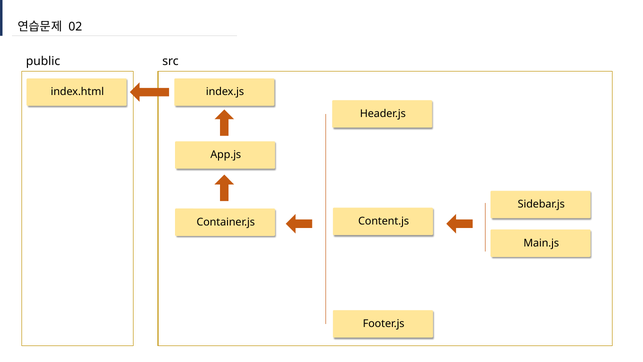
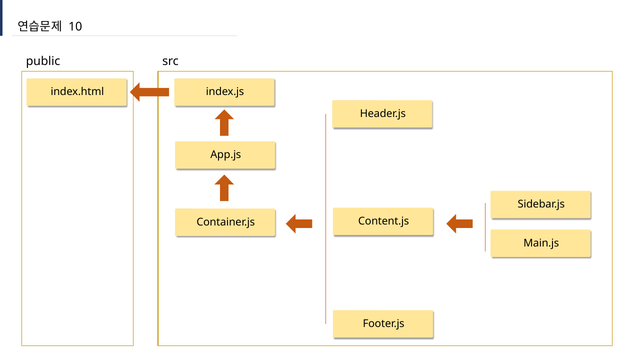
02: 02 -> 10
